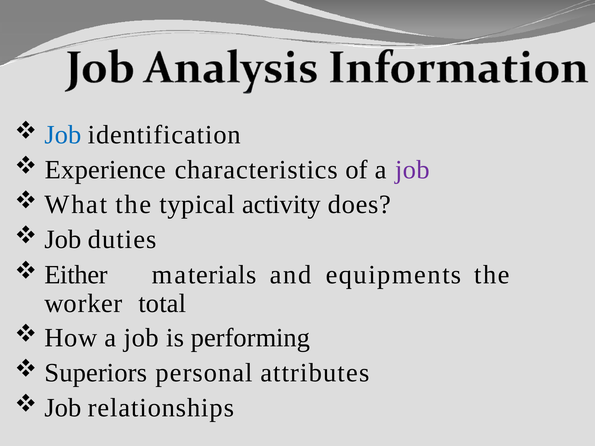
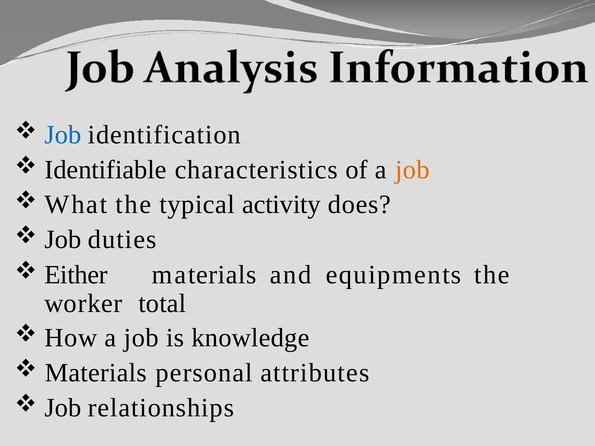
Experience: Experience -> Identifiable
job at (412, 170) colour: purple -> orange
performing: performing -> knowledge
Superiors at (96, 373): Superiors -> Materials
